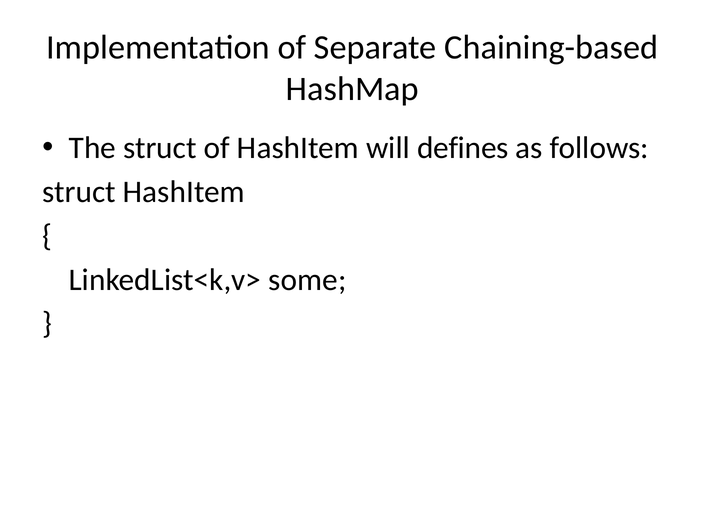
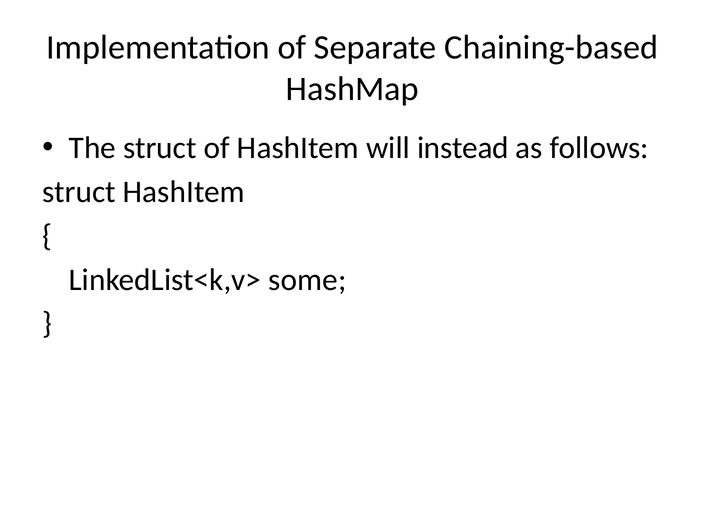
defines: defines -> instead
